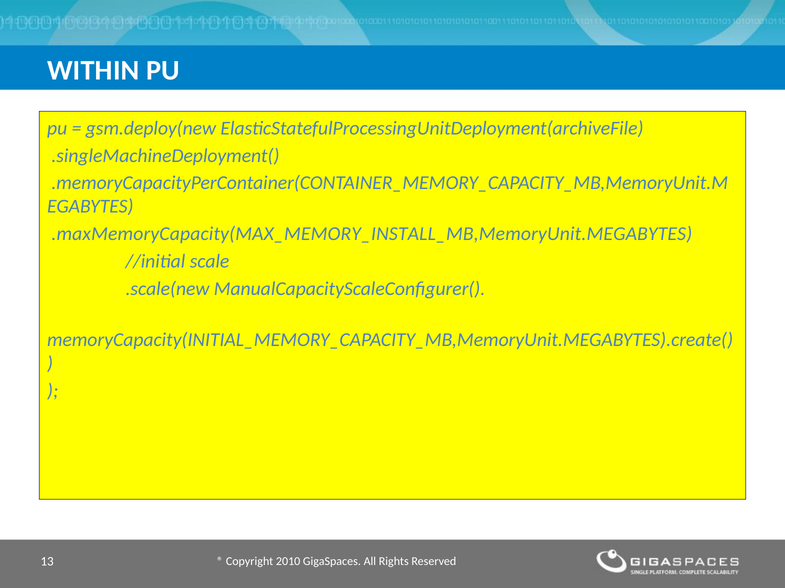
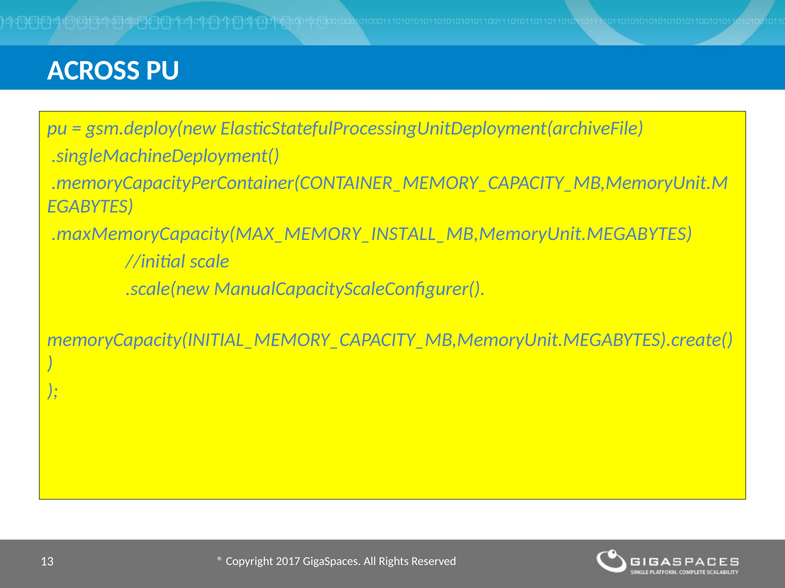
WITHIN: WITHIN -> ACROSS
2010: 2010 -> 2017
